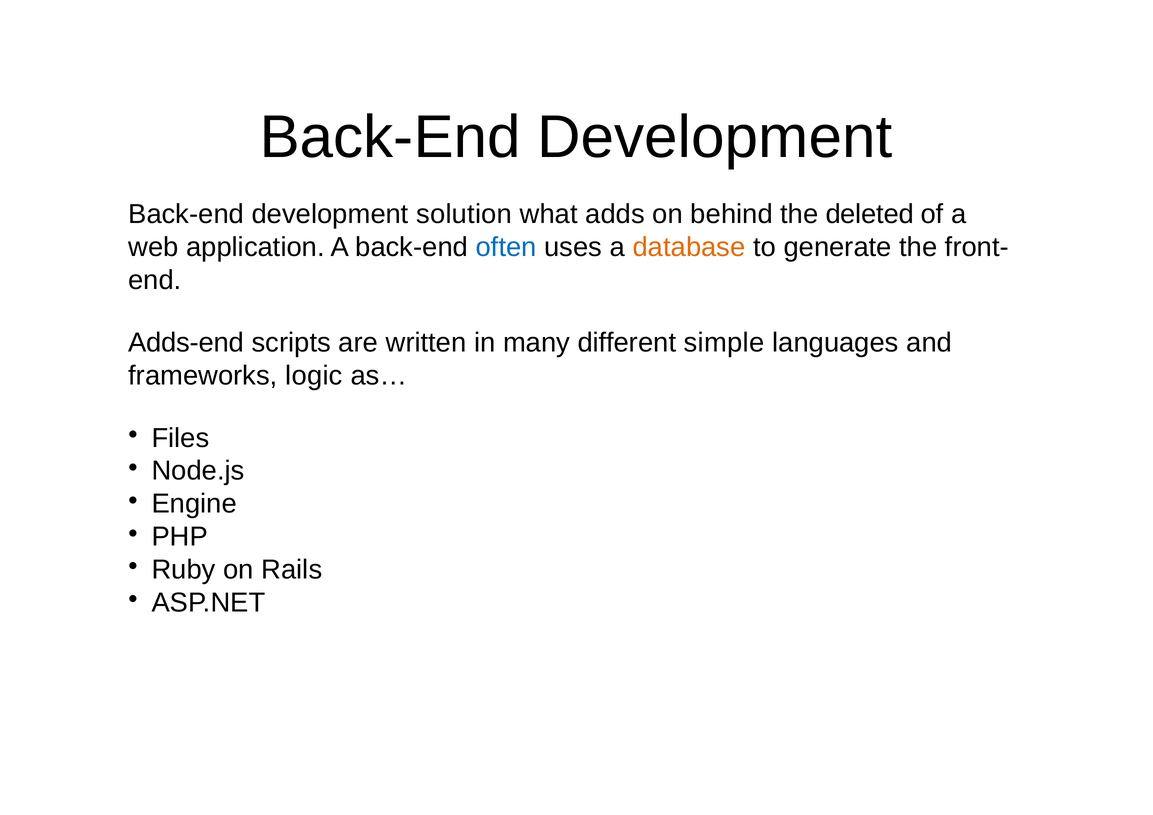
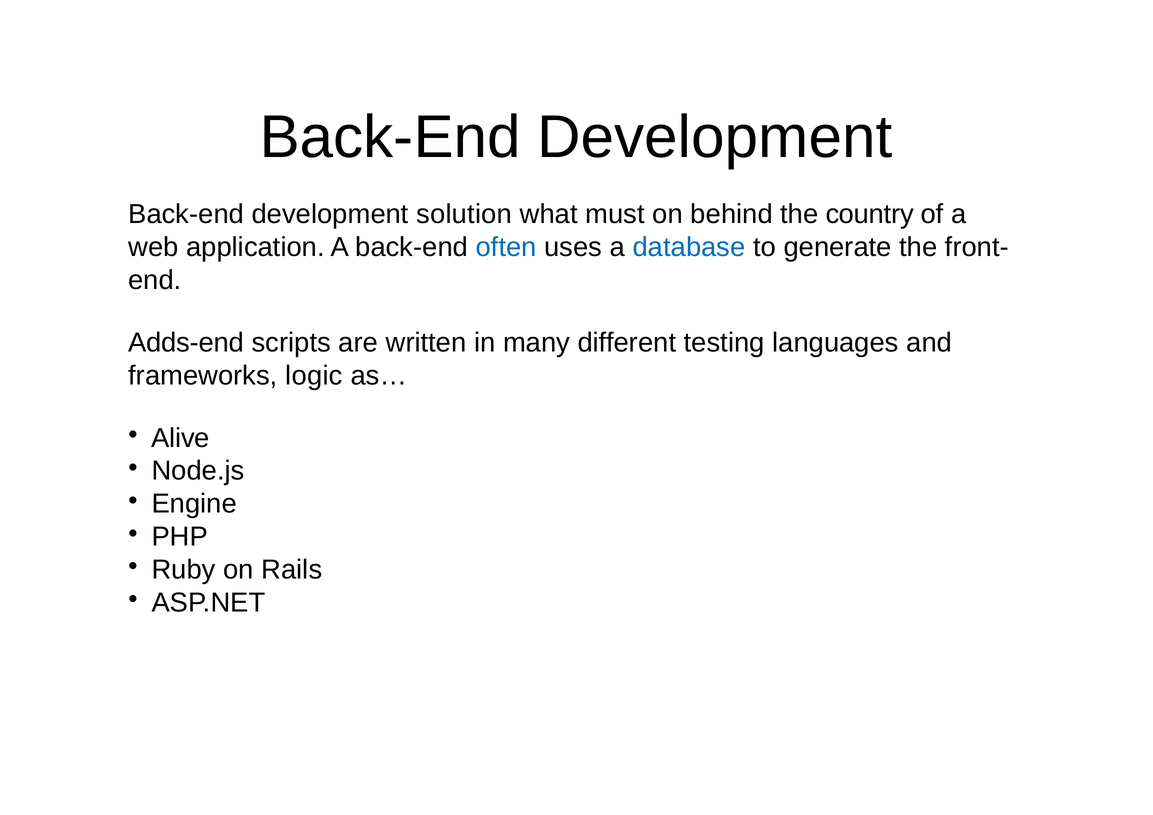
adds: adds -> must
deleted: deleted -> country
database colour: orange -> blue
simple: simple -> testing
Files: Files -> Alive
